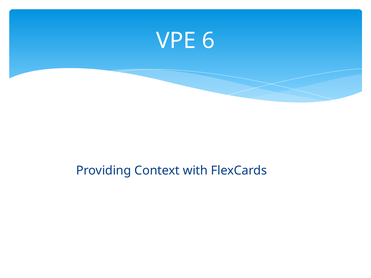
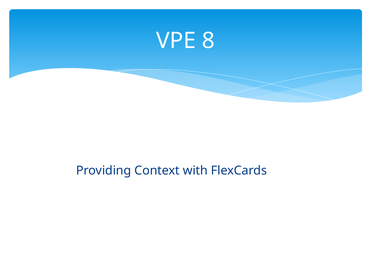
6: 6 -> 8
